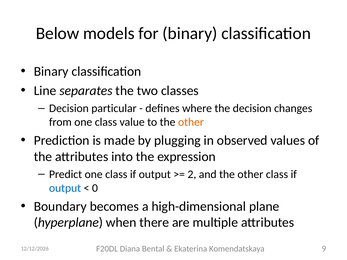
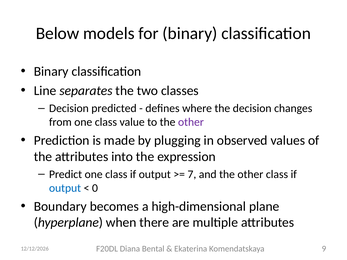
particular: particular -> predicted
other at (191, 122) colour: orange -> purple
2: 2 -> 7
